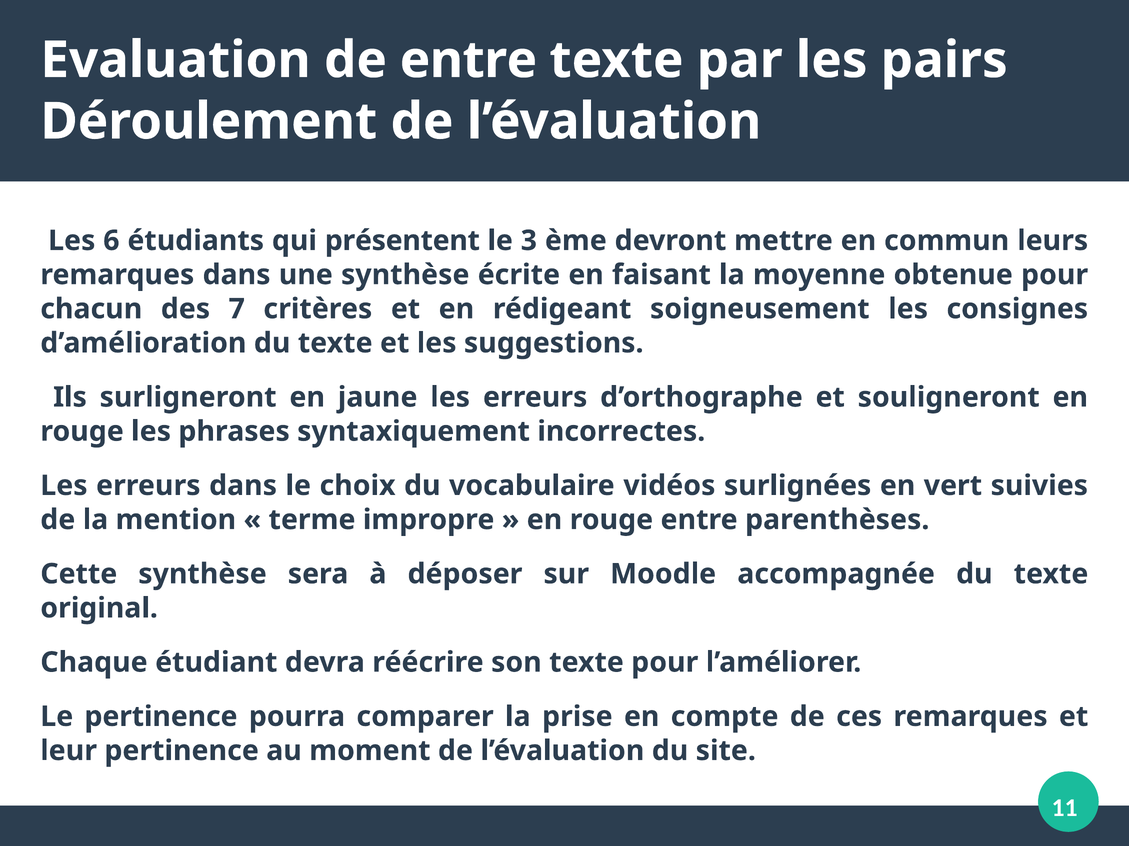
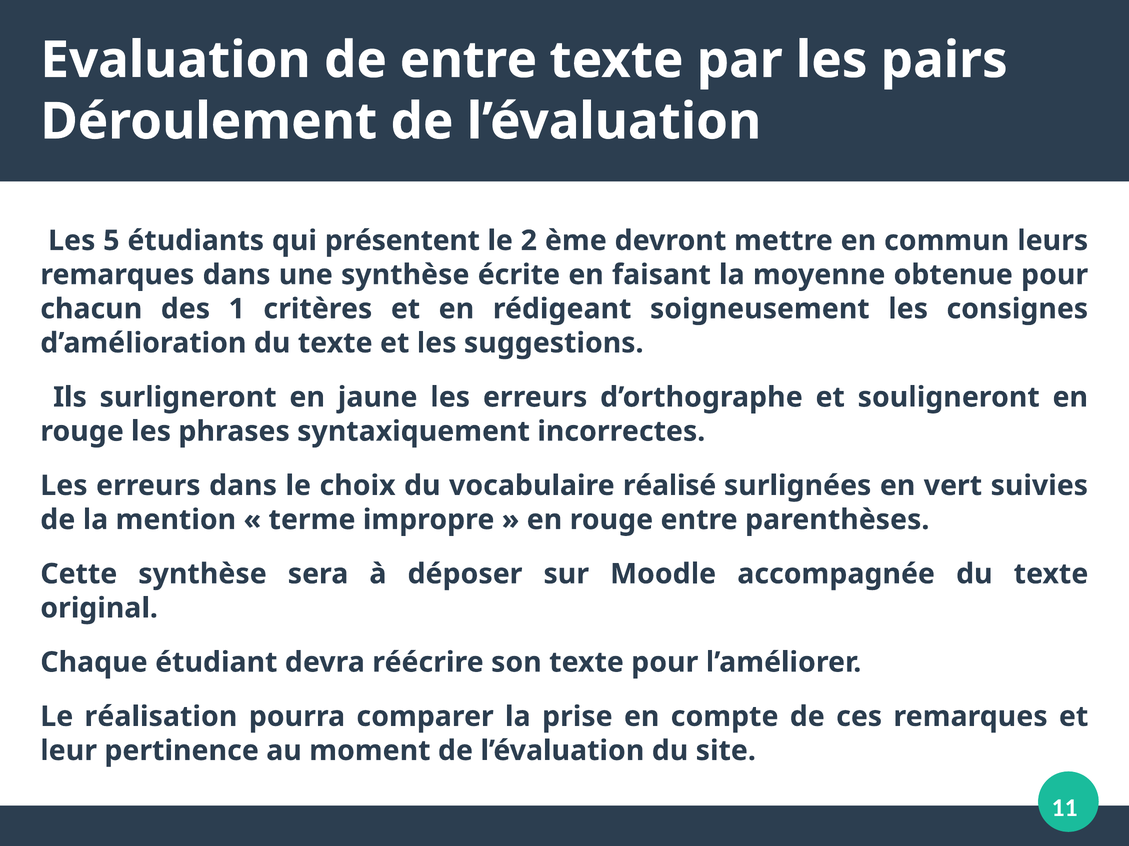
6: 6 -> 5
3: 3 -> 2
7: 7 -> 1
vidéos: vidéos -> réalisé
Le pertinence: pertinence -> réalisation
